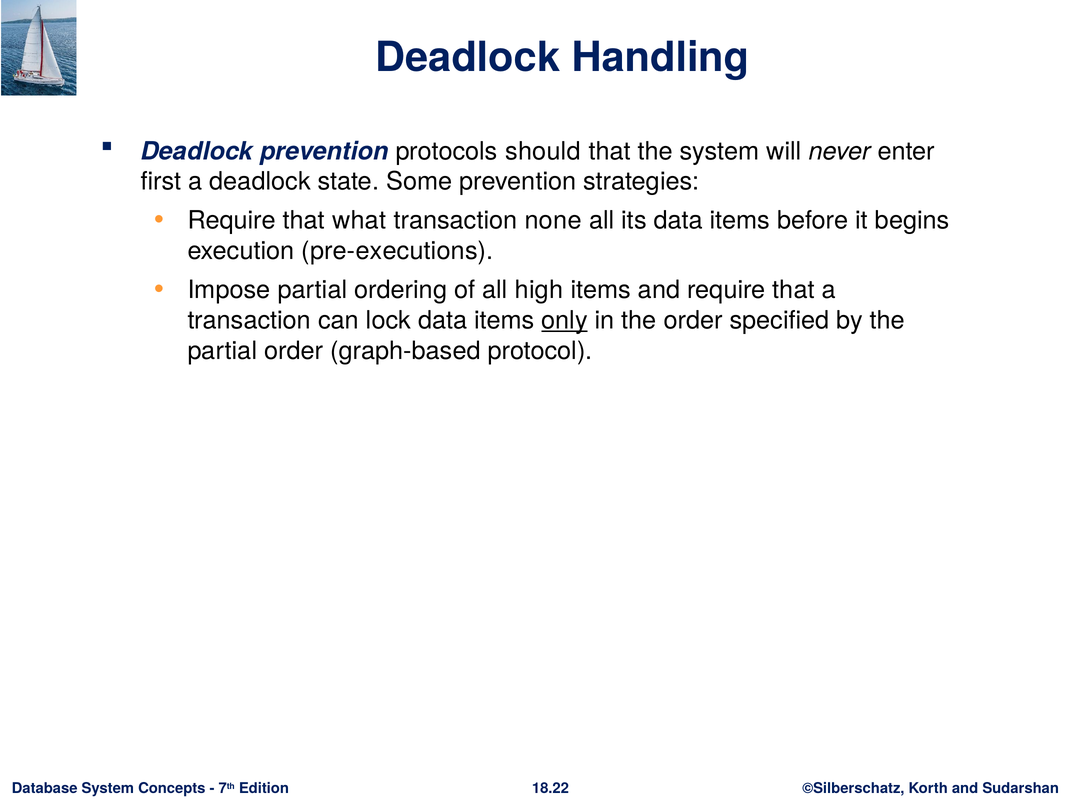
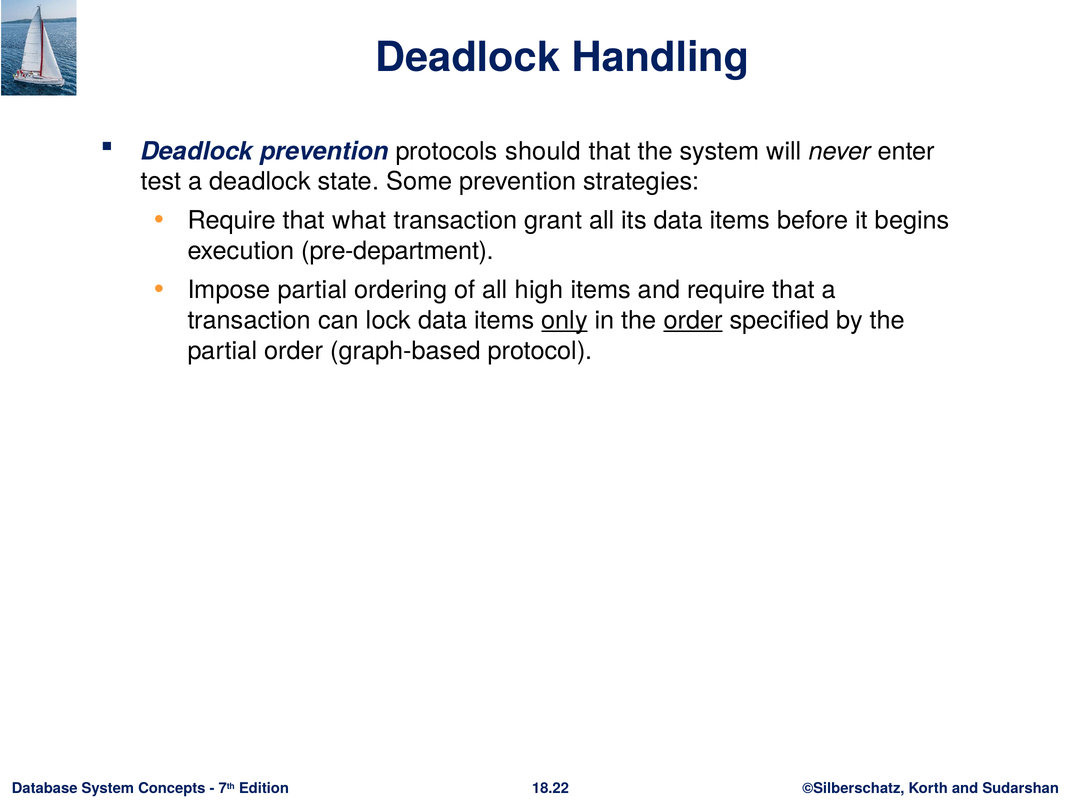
first: first -> test
none: none -> grant
pre-executions: pre-executions -> pre-department
order at (693, 321) underline: none -> present
